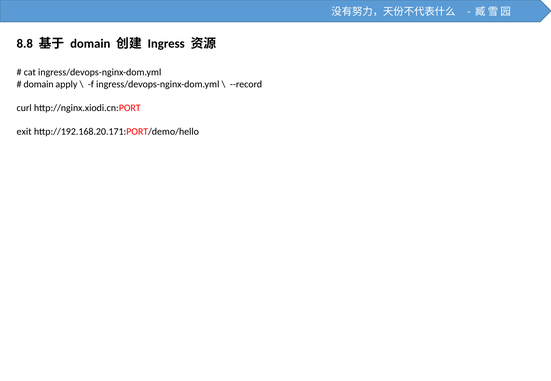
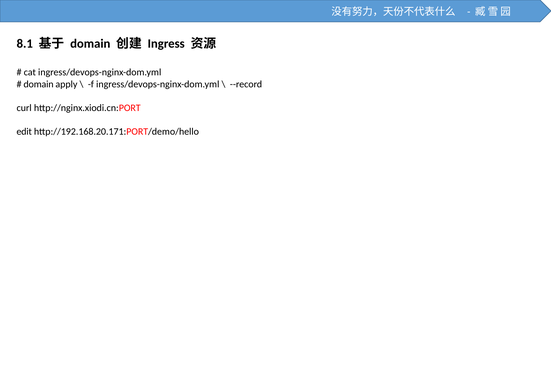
8.8: 8.8 -> 8.1
exit: exit -> edit
